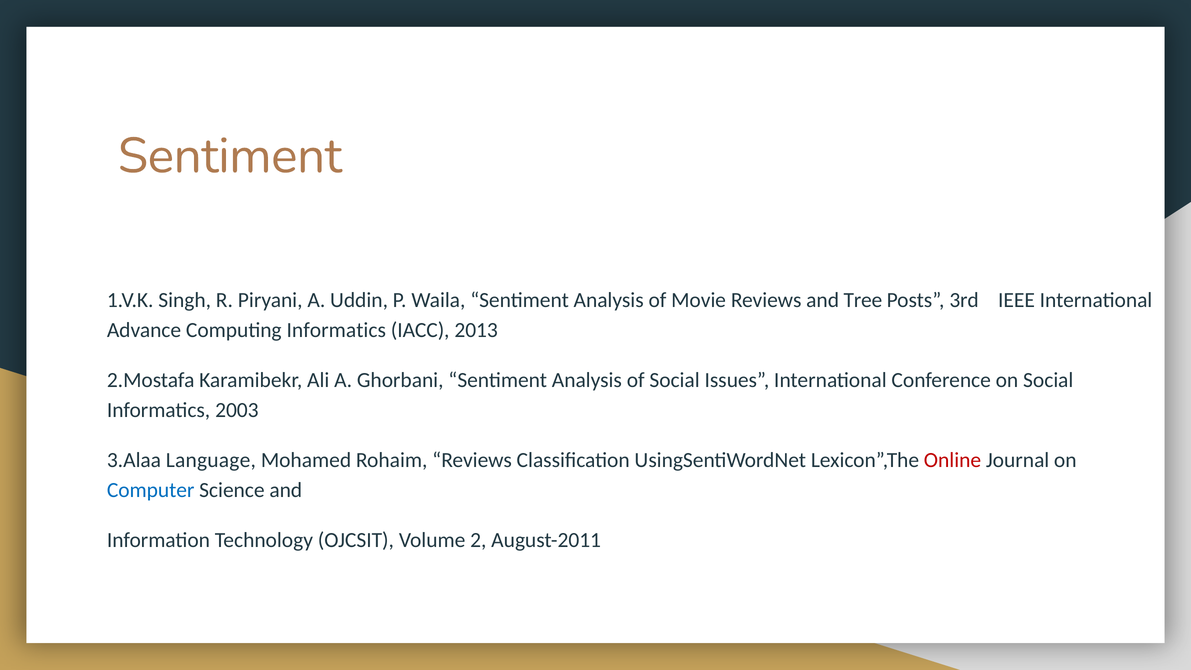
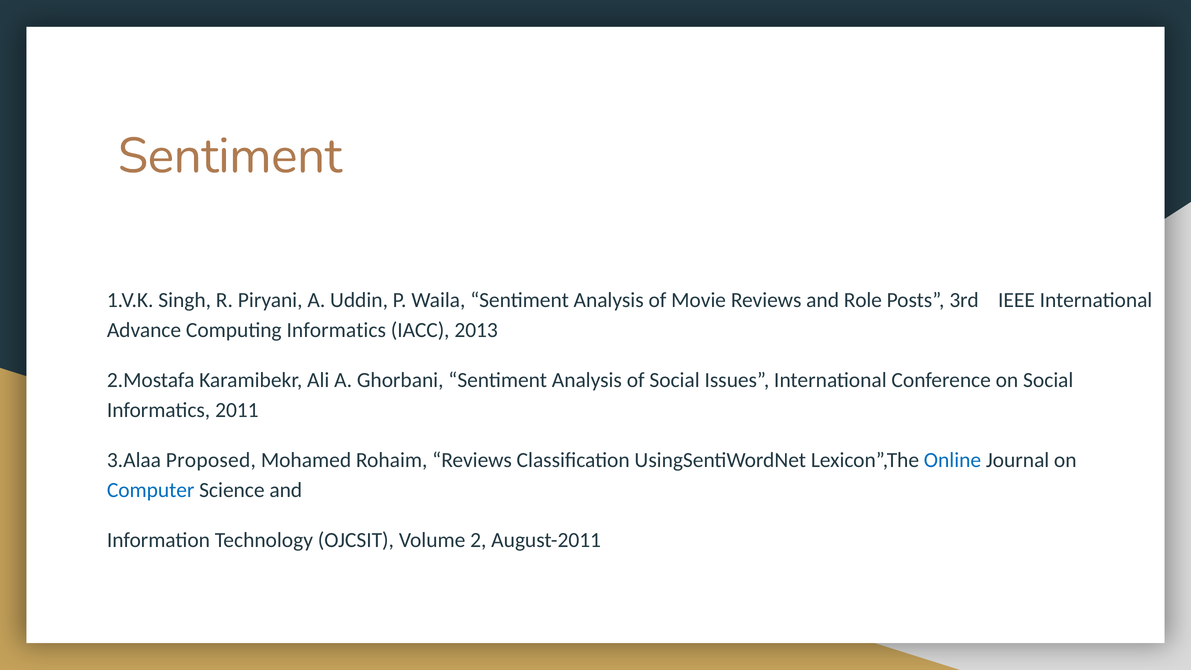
Tree: Tree -> Role
2003: 2003 -> 2011
Language: Language -> Proposed
Online colour: red -> blue
